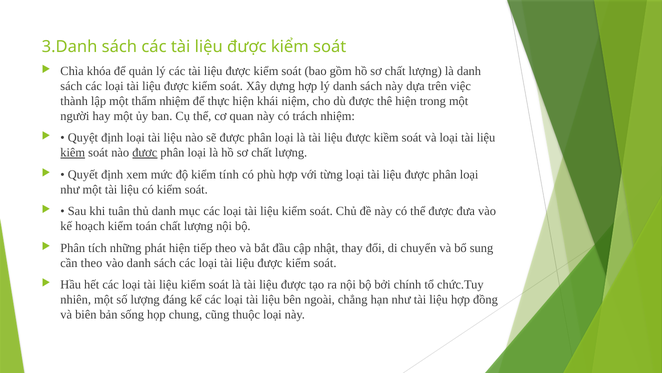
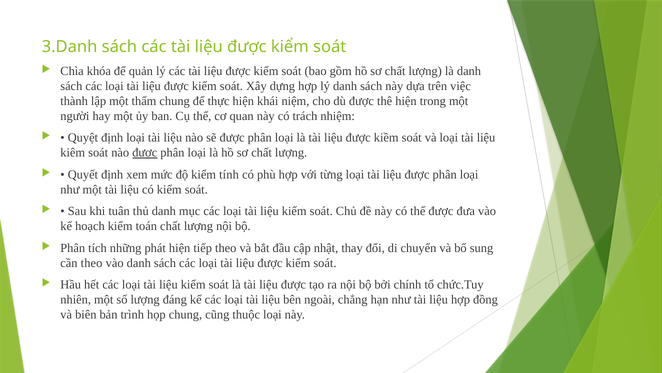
thẩm nhiệm: nhiệm -> chung
kiêm underline: present -> none
sống: sống -> trình
